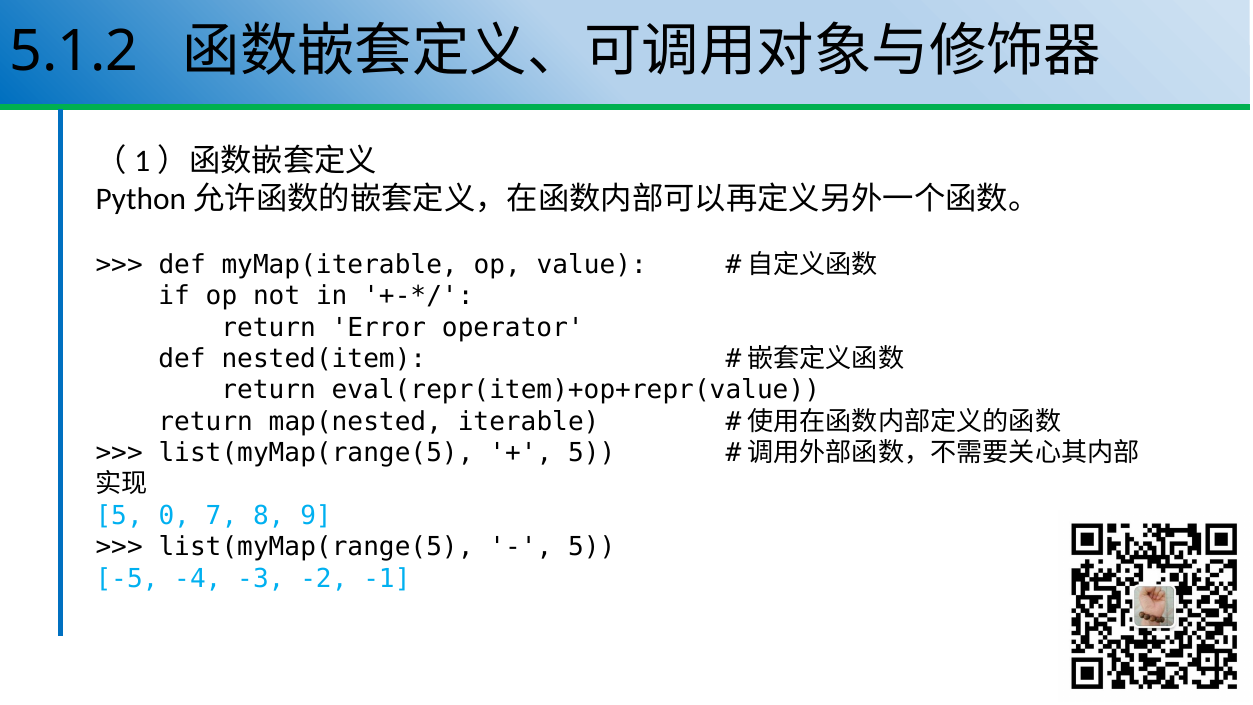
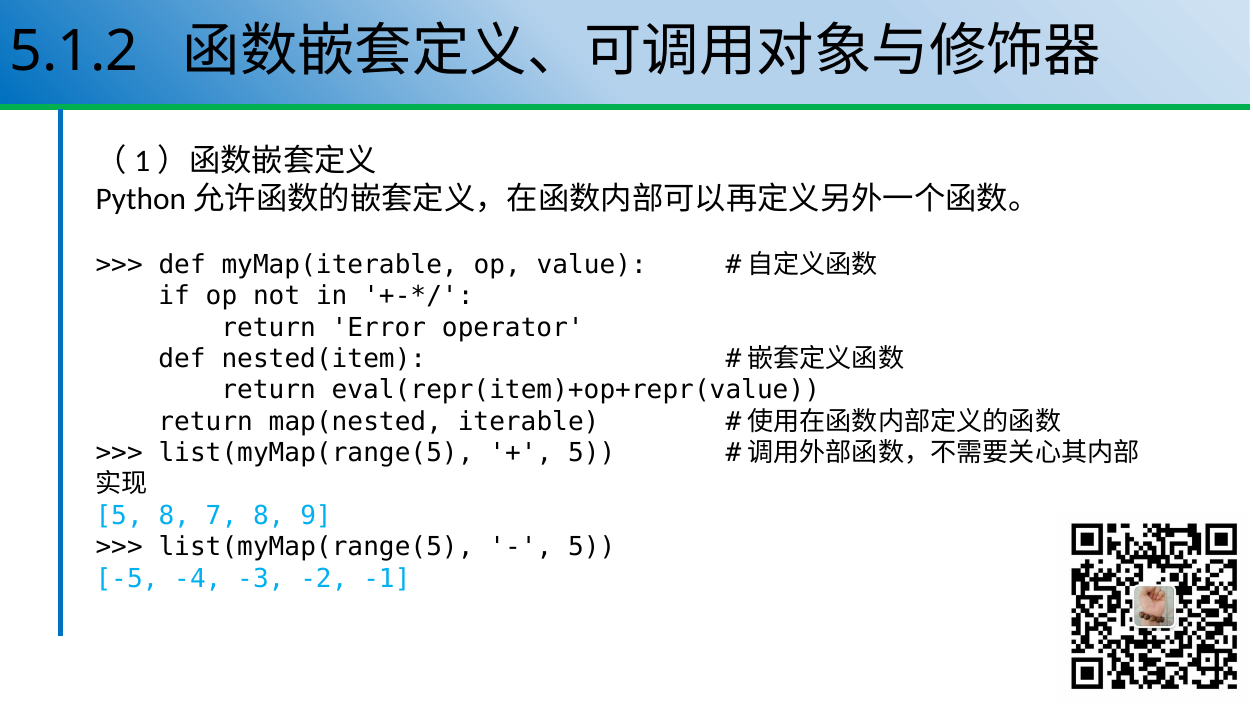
5 0: 0 -> 8
